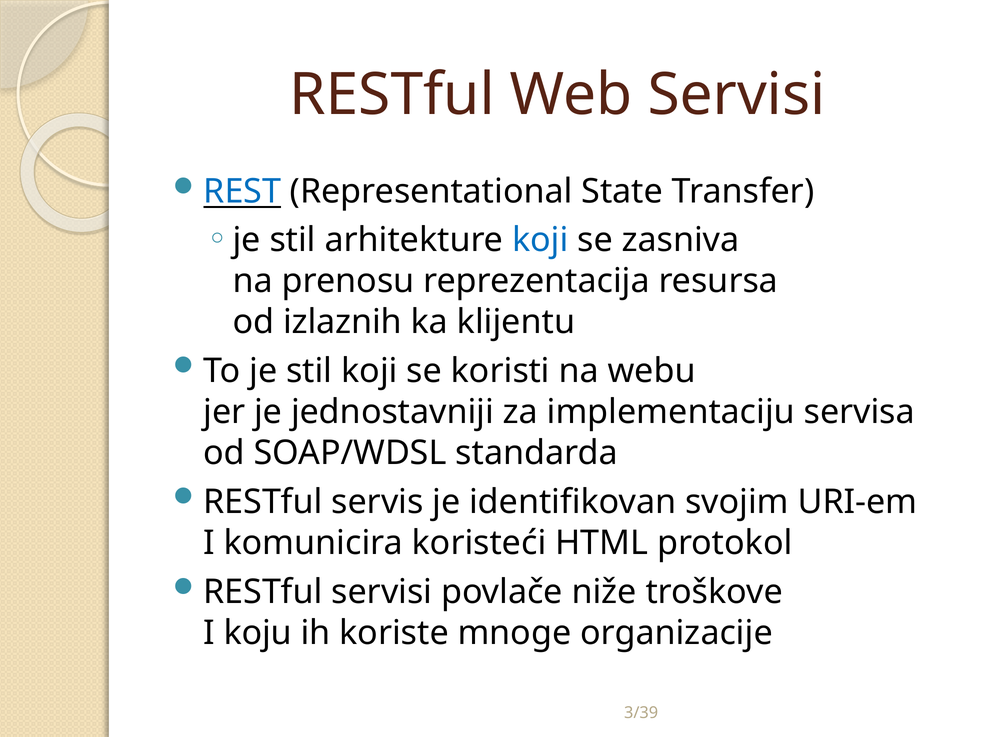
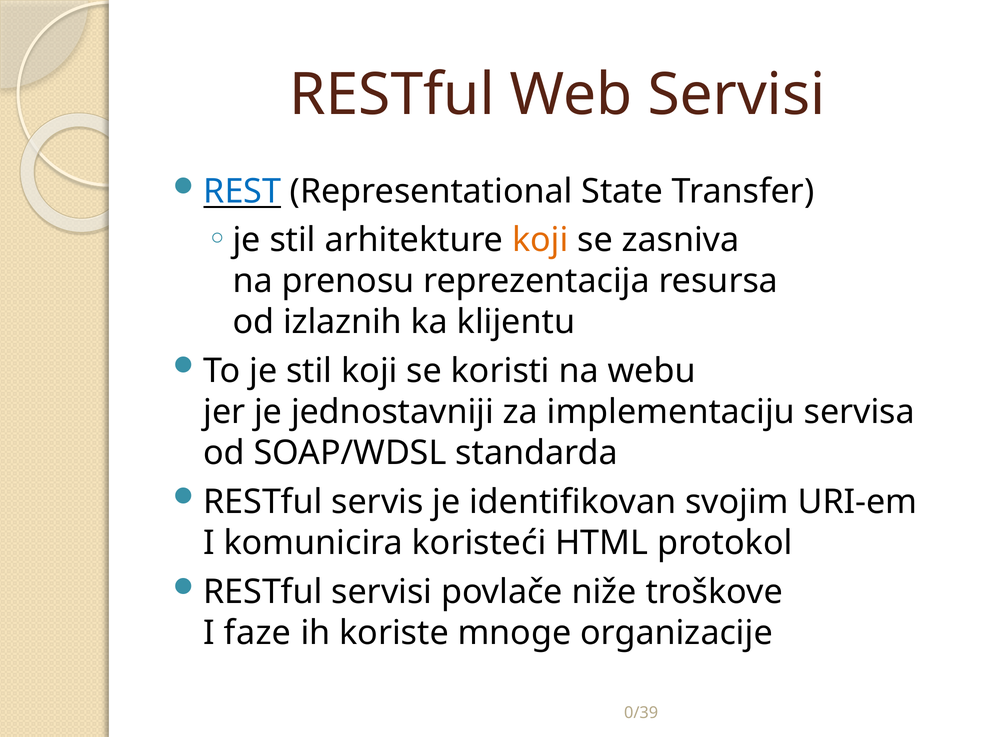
koji at (540, 240) colour: blue -> orange
koju: koju -> faze
3/39: 3/39 -> 0/39
